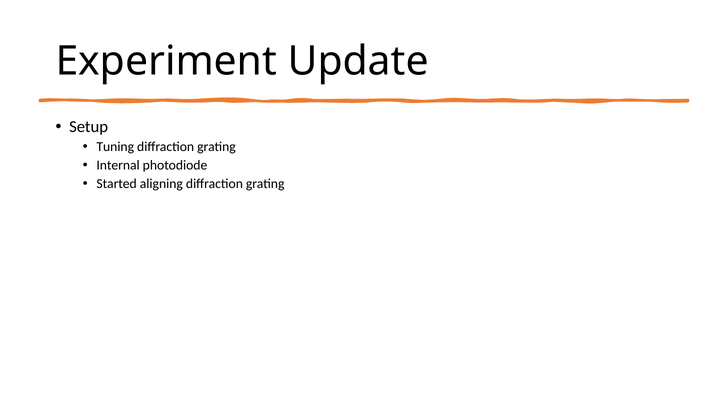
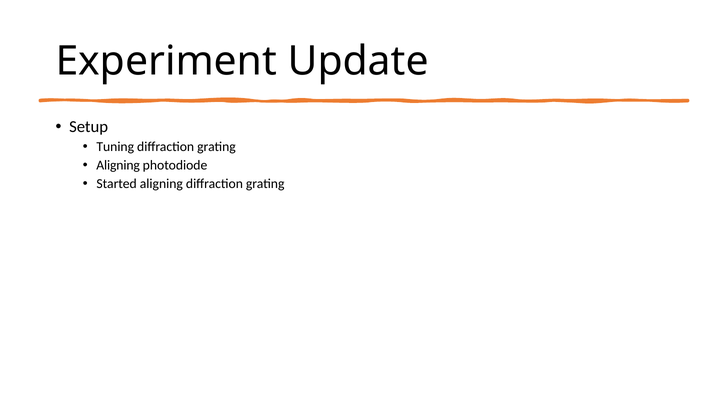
Internal at (118, 166): Internal -> Aligning
